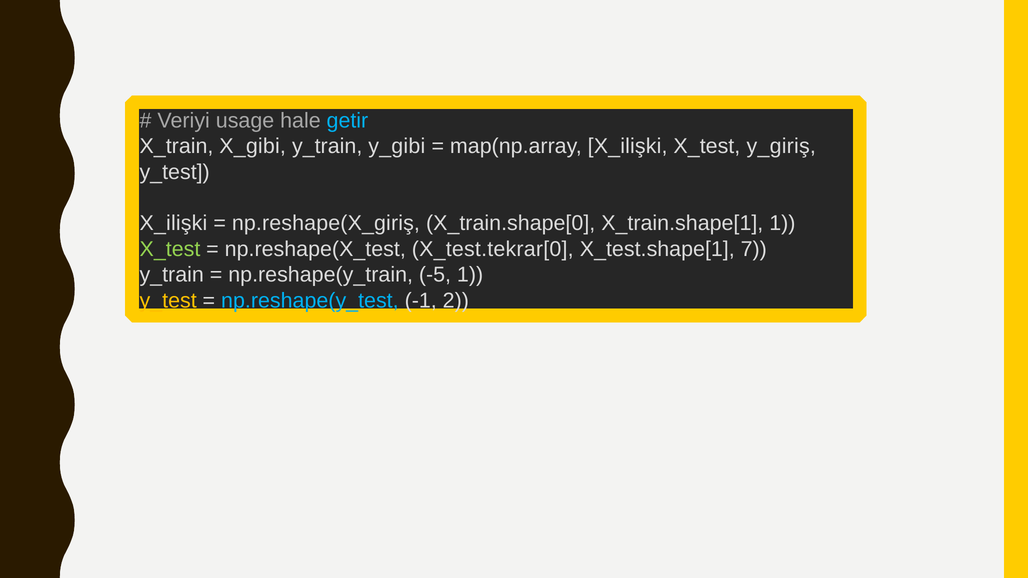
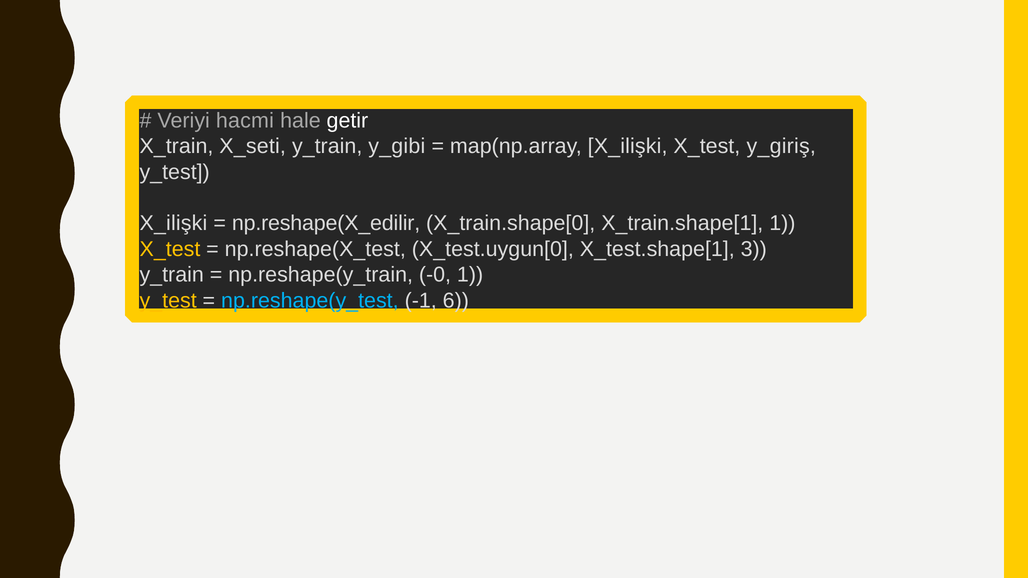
usage: usage -> hacmi
getir colour: light blue -> white
X_gibi: X_gibi -> X_seti
np.reshape(X_giriş: np.reshape(X_giriş -> np.reshape(X_edilir
X_test at (170, 249) colour: light green -> yellow
X_test.tekrar[0: X_test.tekrar[0 -> X_test.uygun[0
7: 7 -> 3
-5: -5 -> -0
2: 2 -> 6
